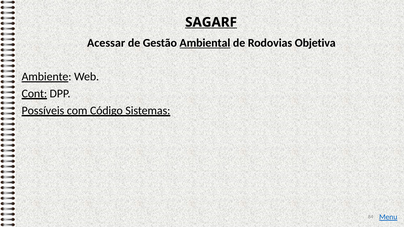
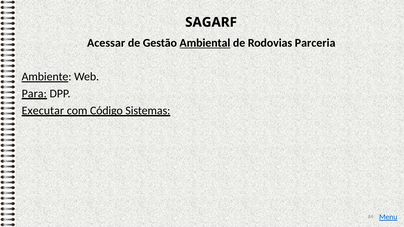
SAGARF underline: present -> none
Objetiva: Objetiva -> Parceria
Cont: Cont -> Para
Possíveis: Possíveis -> Executar
